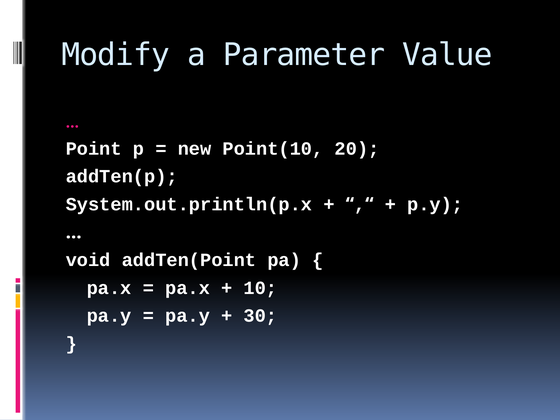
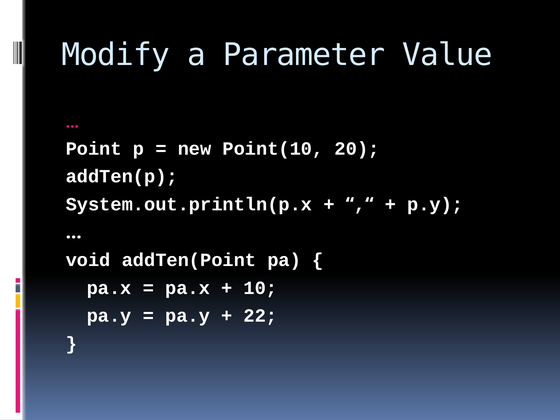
30: 30 -> 22
